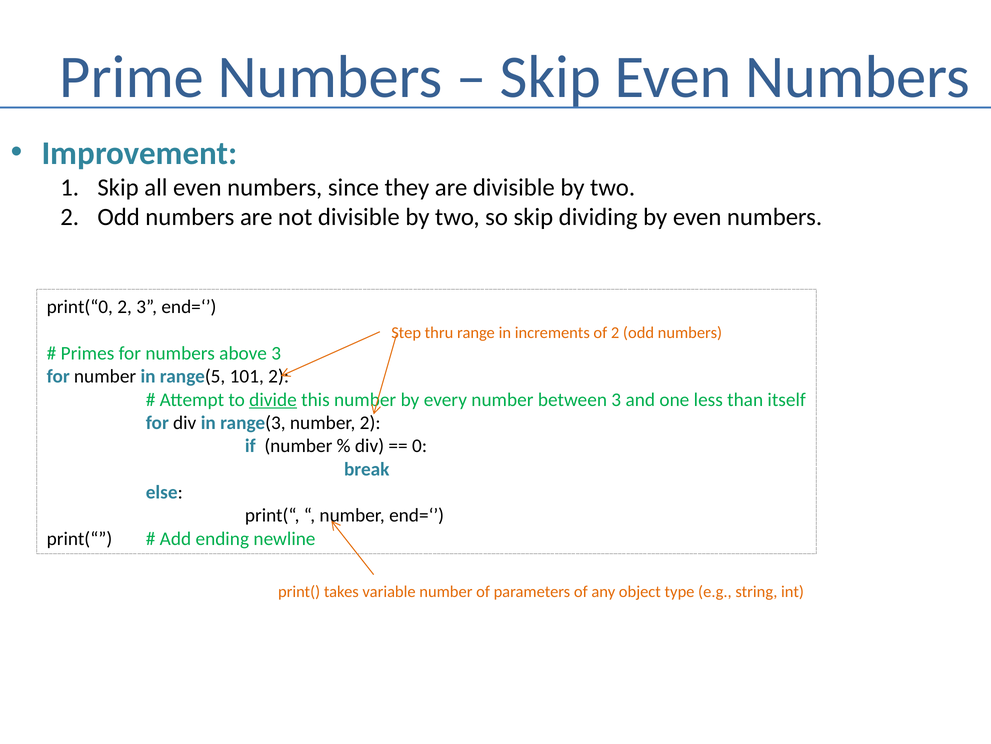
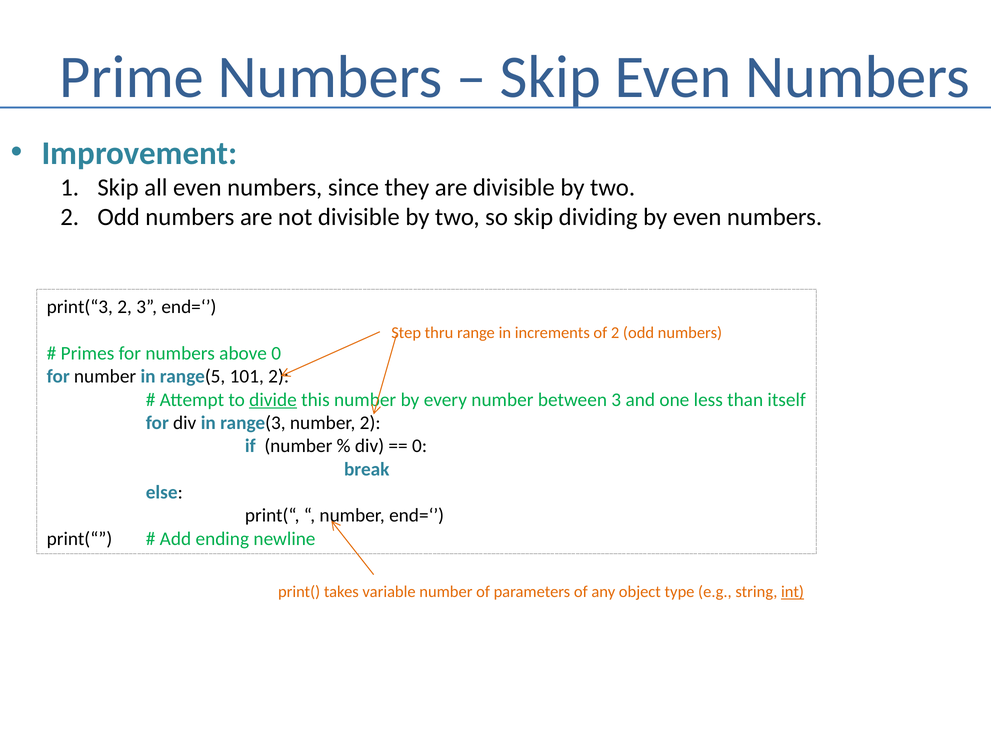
print(“0: print(“0 -> print(“3
above 3: 3 -> 0
int underline: none -> present
